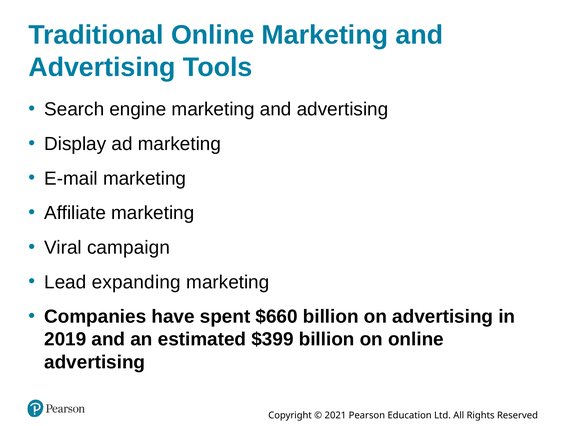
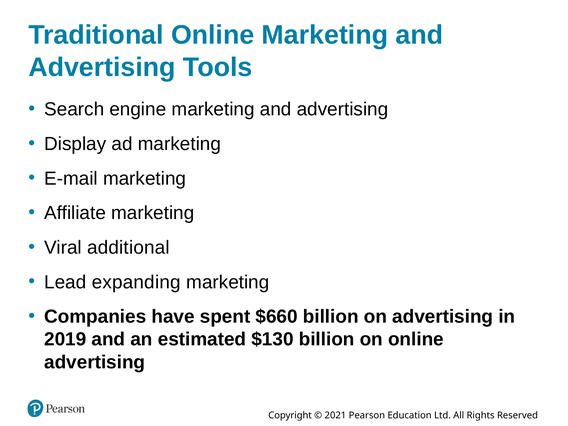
campaign: campaign -> additional
$399: $399 -> $130
